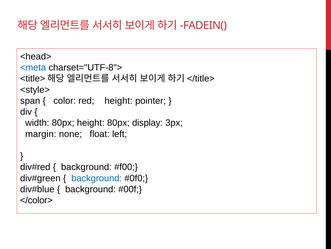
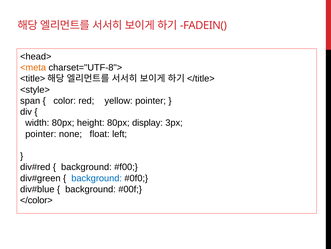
<meta colour: blue -> orange
red height: height -> yellow
margin at (41, 134): margin -> pointer
